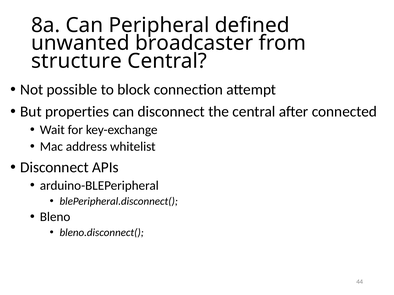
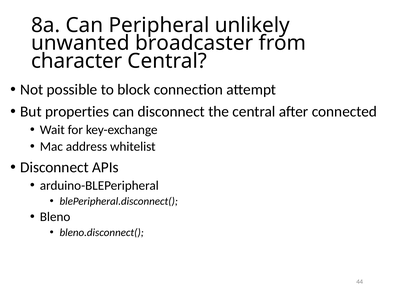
defined: defined -> unlikely
structure: structure -> character
